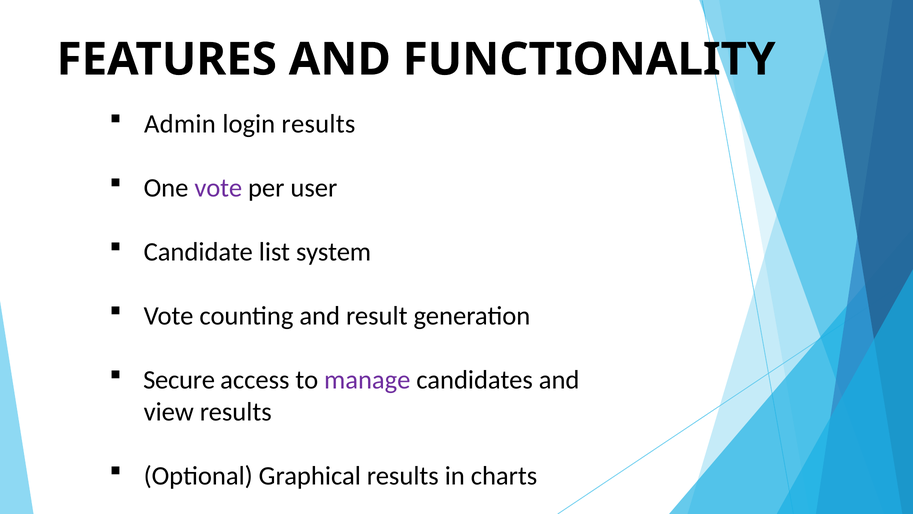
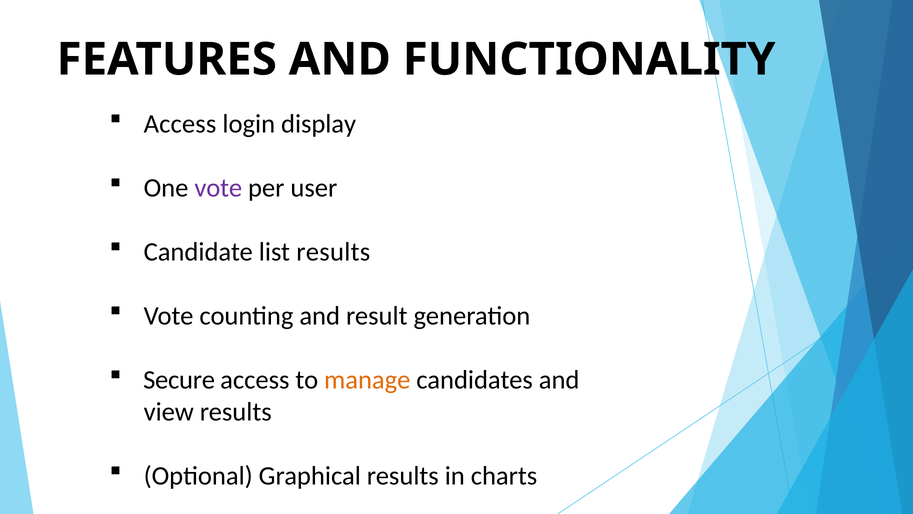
Admin at (180, 124): Admin -> Access
login results: results -> display
list system: system -> results
manage colour: purple -> orange
